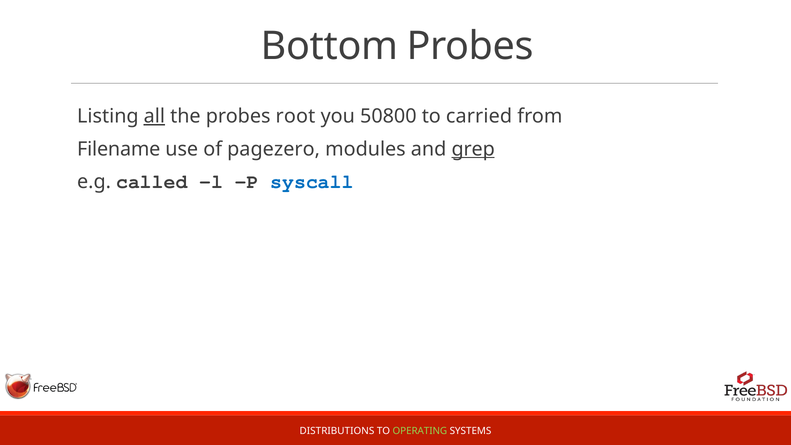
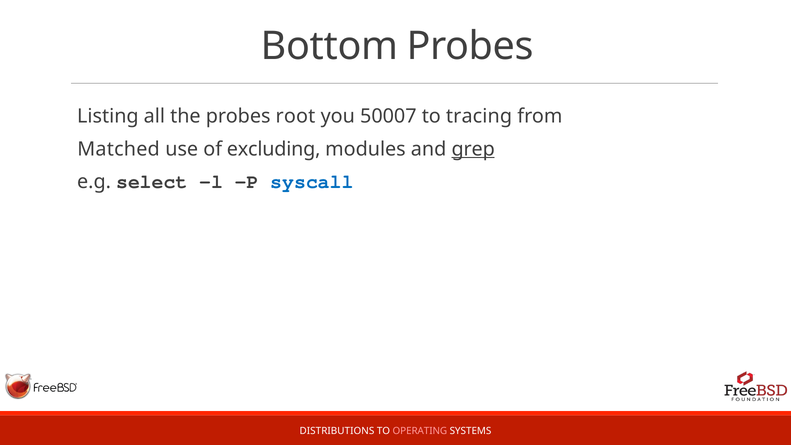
all underline: present -> none
50800: 50800 -> 50007
carried: carried -> tracing
Filename: Filename -> Matched
pagezero: pagezero -> excluding
called: called -> select
OPERATING colour: light green -> pink
